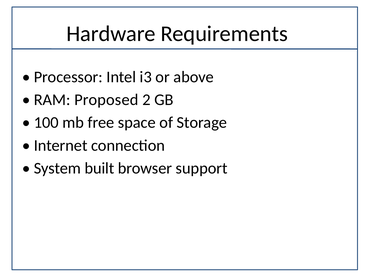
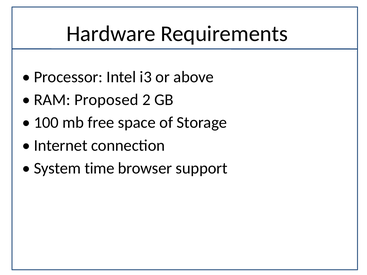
built: built -> time
